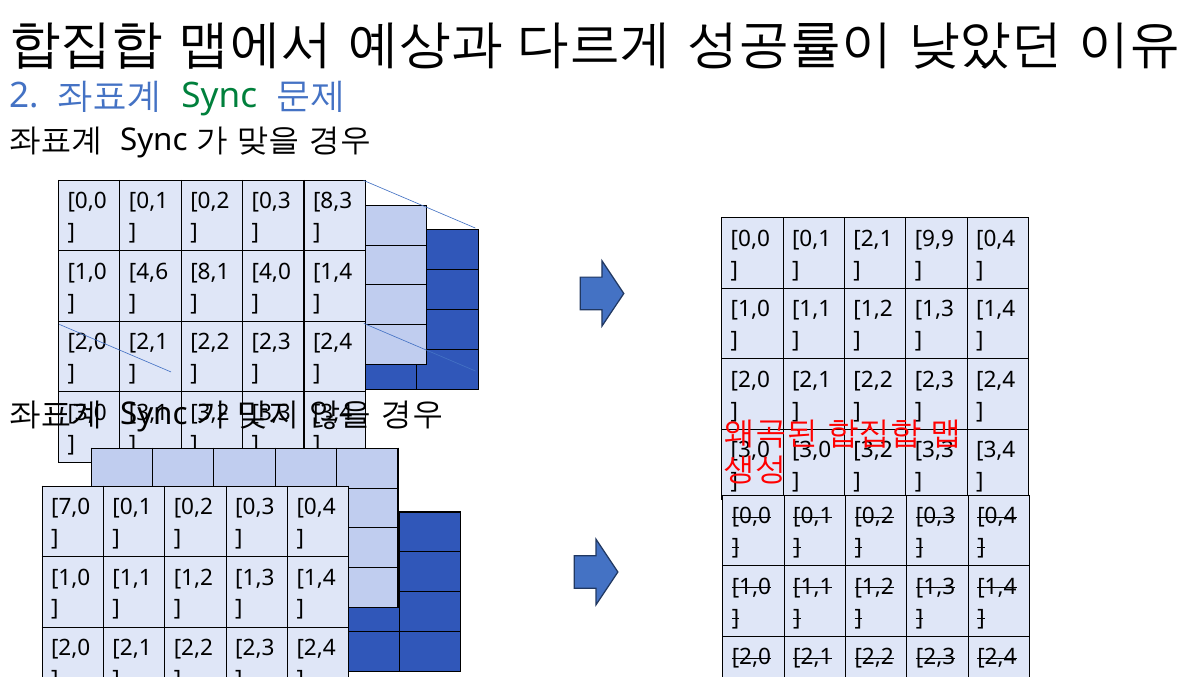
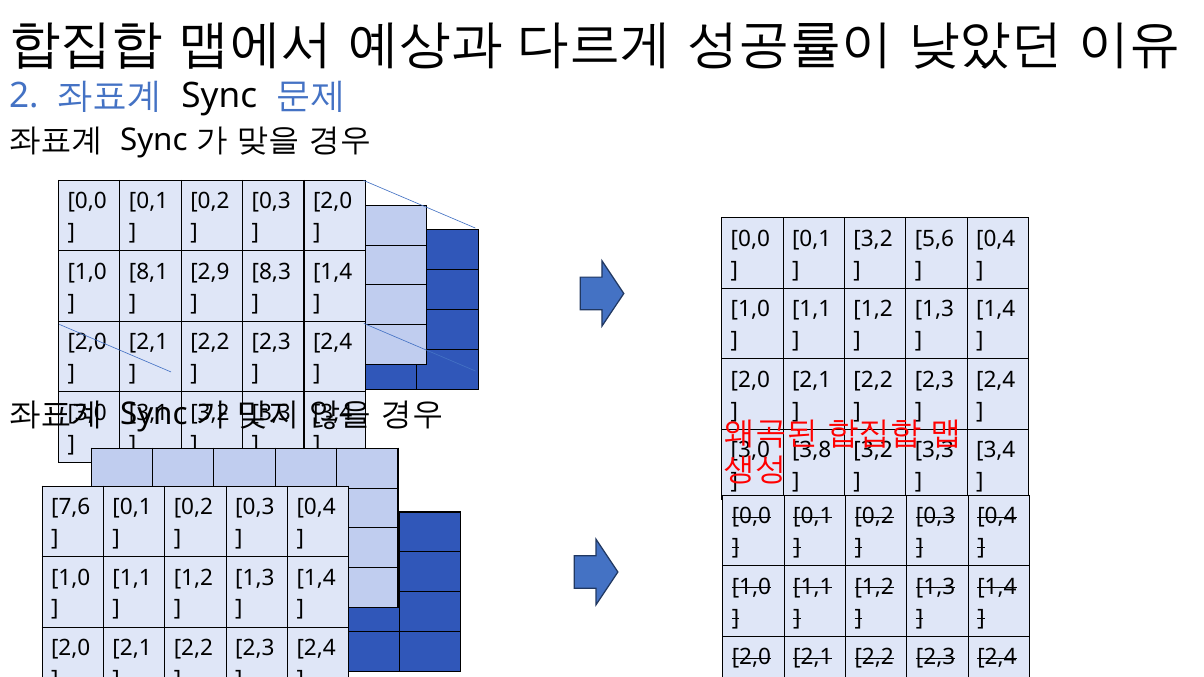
Sync at (219, 96) colour: green -> black
8,3 at (333, 202): 8,3 -> 2,0
2,1 at (873, 239): 2,1 -> 3,2
9,9: 9,9 -> 5,6
4,6: 4,6 -> 8,1
8,1: 8,1 -> 2,9
4,0: 4,0 -> 8,3
3,0 at (812, 451): 3,0 -> 3,8
7,0: 7,0 -> 7,6
